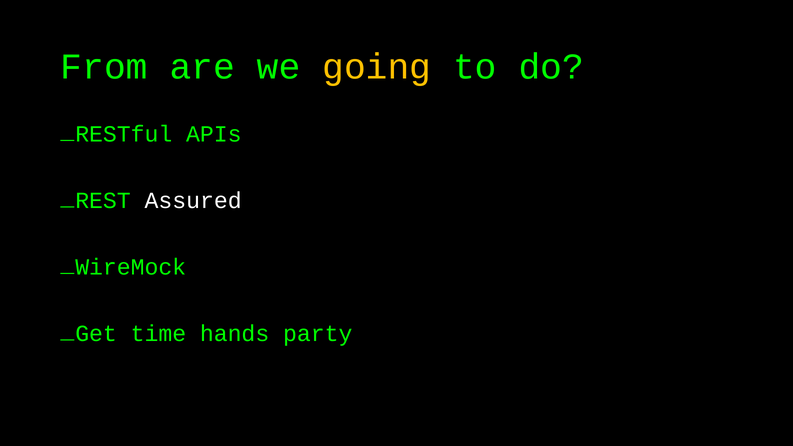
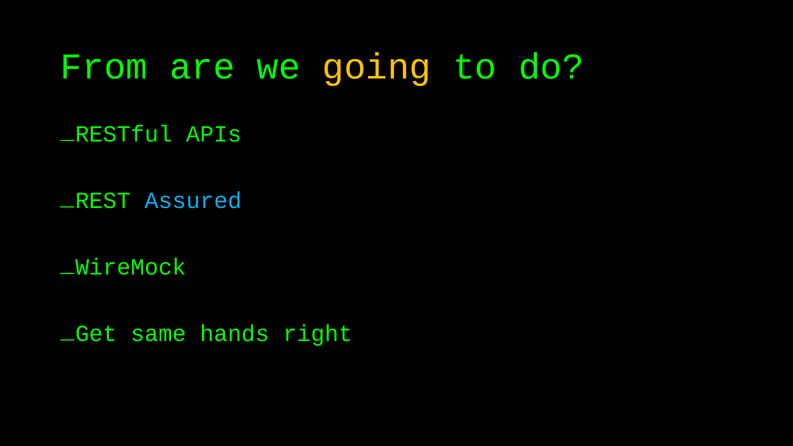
Assured colour: white -> light blue
time: time -> same
party: party -> right
